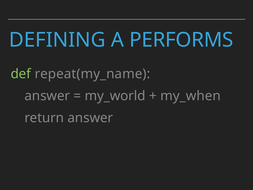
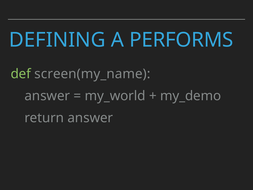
repeat(my_name: repeat(my_name -> screen(my_name
my_when: my_when -> my_demo
